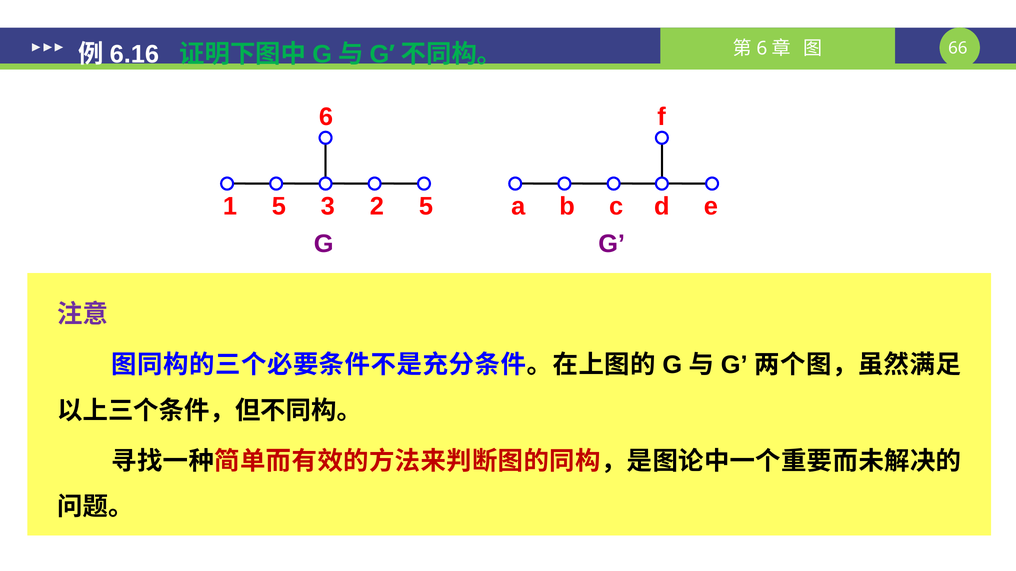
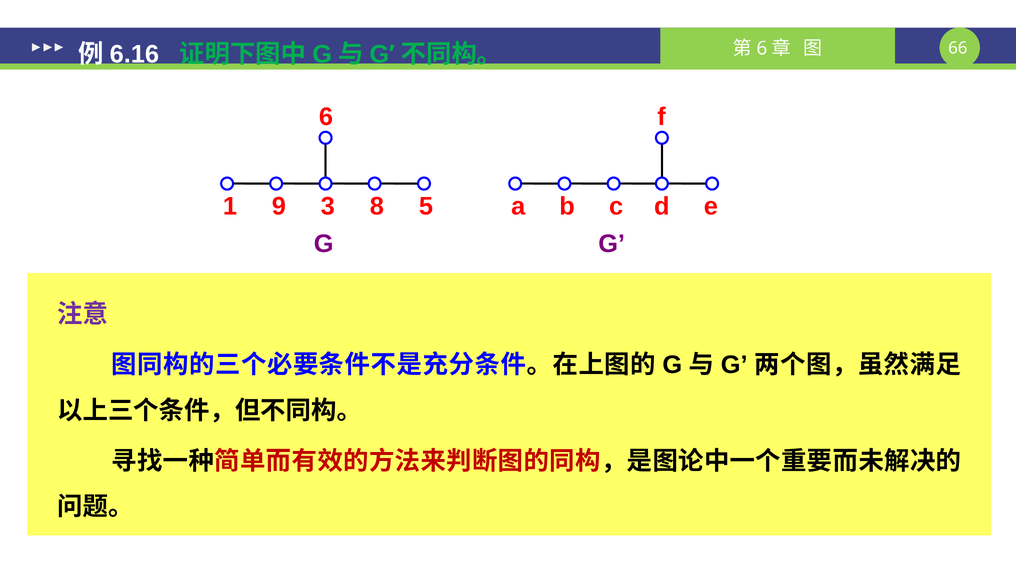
1 5: 5 -> 9
2: 2 -> 8
